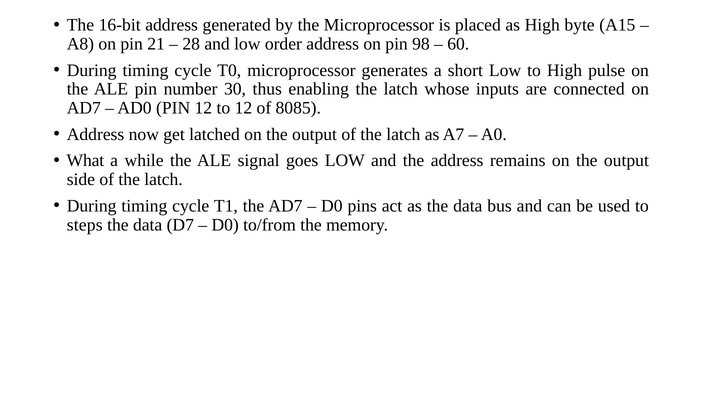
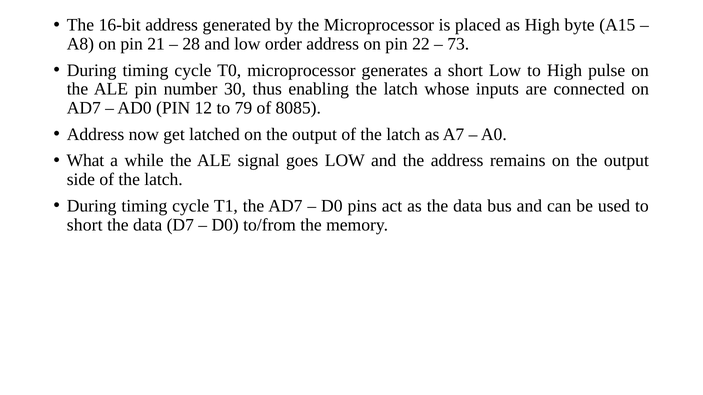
98: 98 -> 22
60: 60 -> 73
to 12: 12 -> 79
steps at (85, 225): steps -> short
